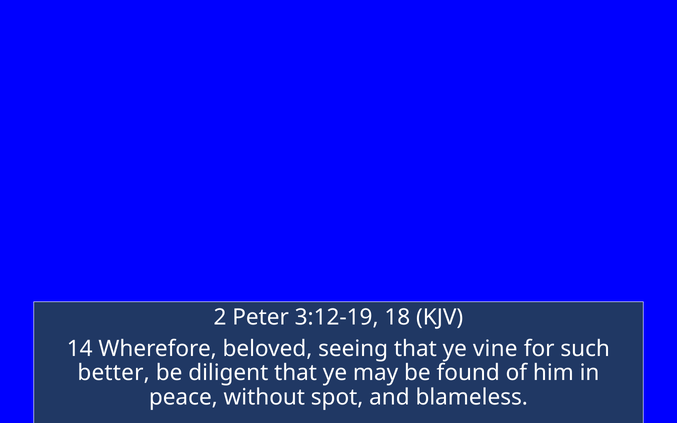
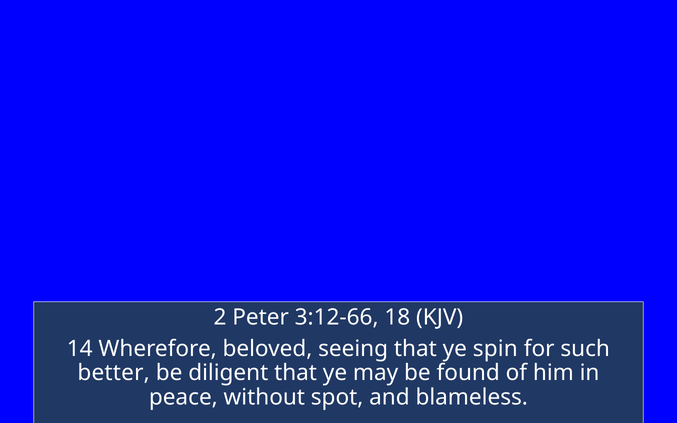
3:12-19: 3:12-19 -> 3:12-66
vine: vine -> spin
